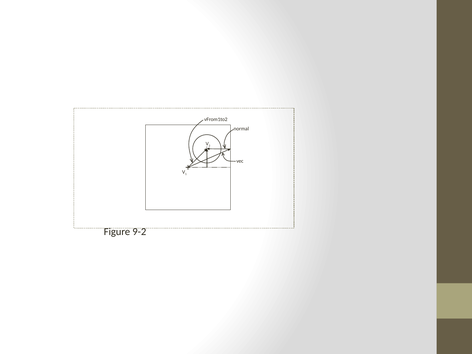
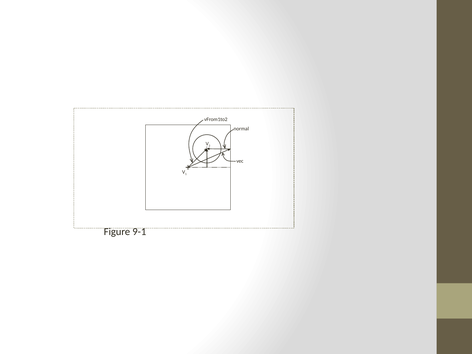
9-2: 9-2 -> 9-1
